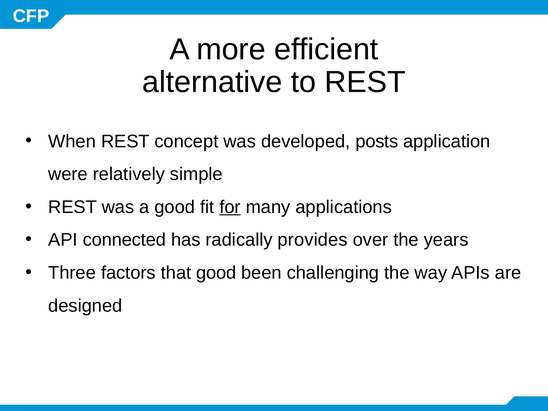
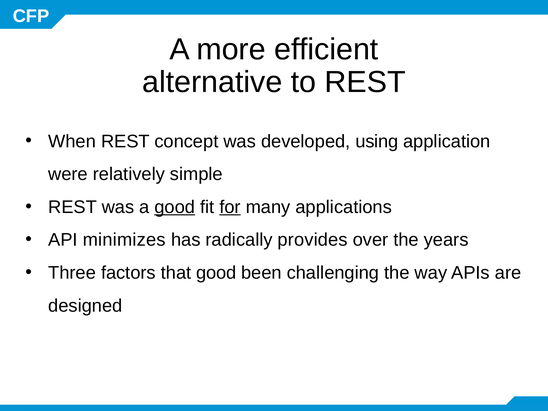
posts: posts -> using
good at (175, 207) underline: none -> present
connected: connected -> minimizes
